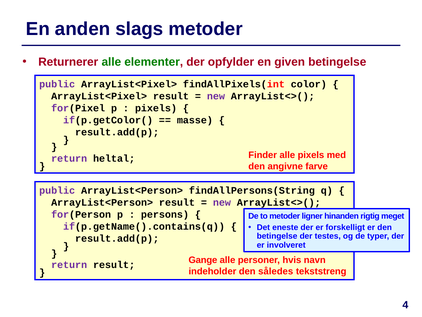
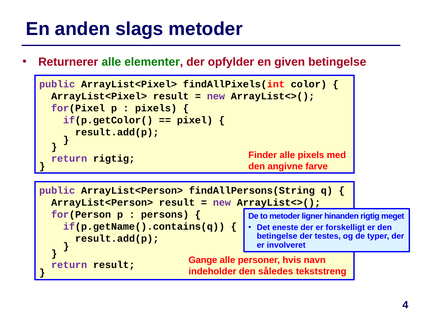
masse: masse -> pixel
return heltal: heltal -> rigtig
